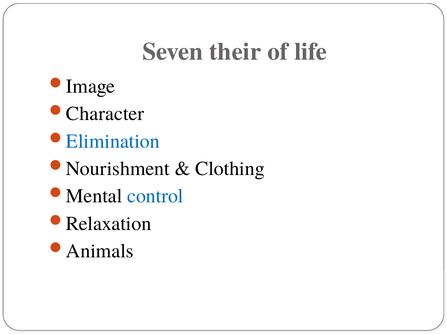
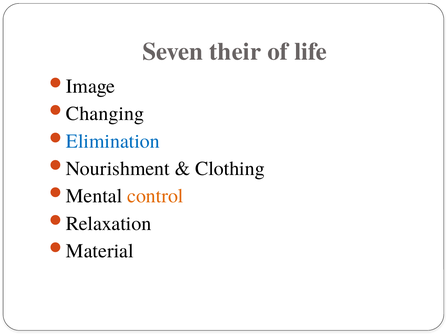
Character: Character -> Changing
control colour: blue -> orange
Animals: Animals -> Material
